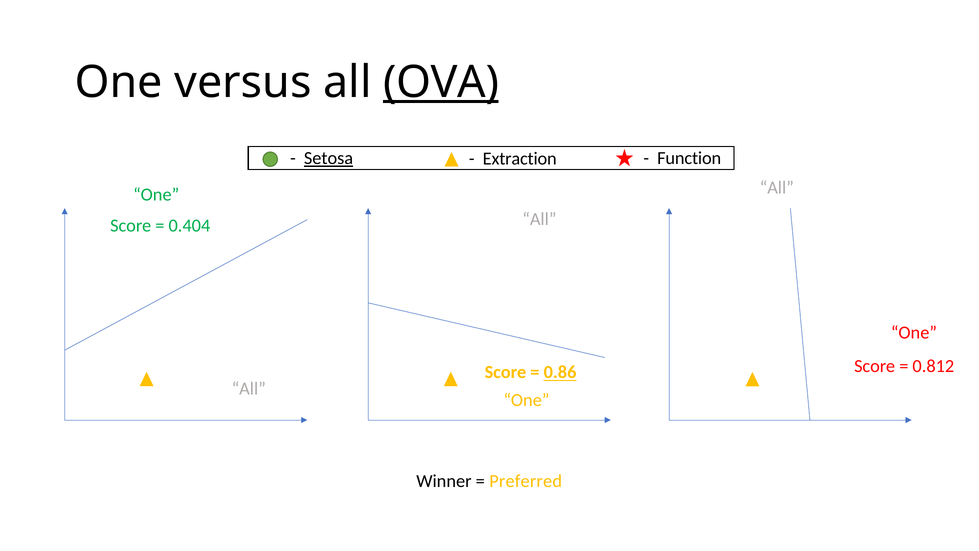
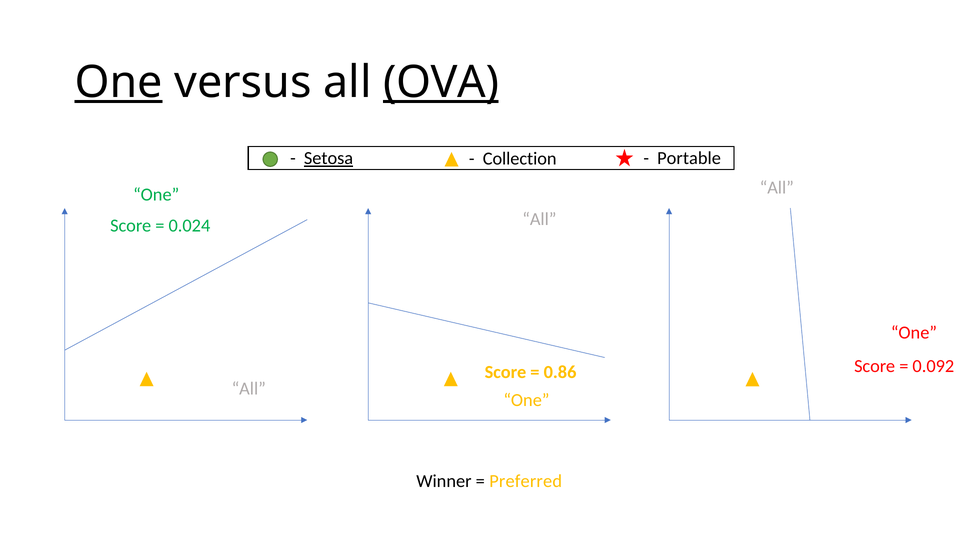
One at (119, 82) underline: none -> present
Extraction: Extraction -> Collection
Function: Function -> Portable
0.404: 0.404 -> 0.024
0.86 underline: present -> none
0.812: 0.812 -> 0.092
